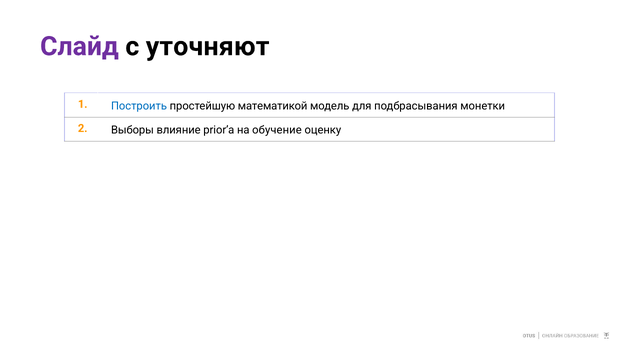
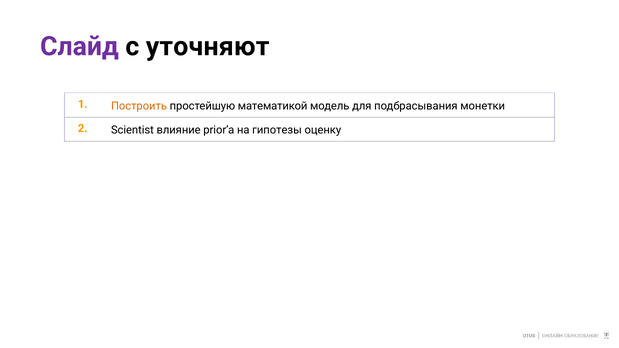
Построить colour: blue -> orange
Выборы: Выборы -> Scientist
обучение: обучение -> гипотезы
